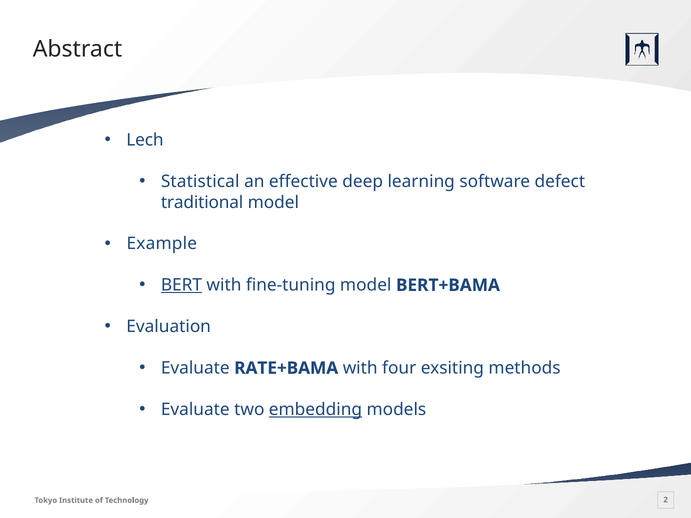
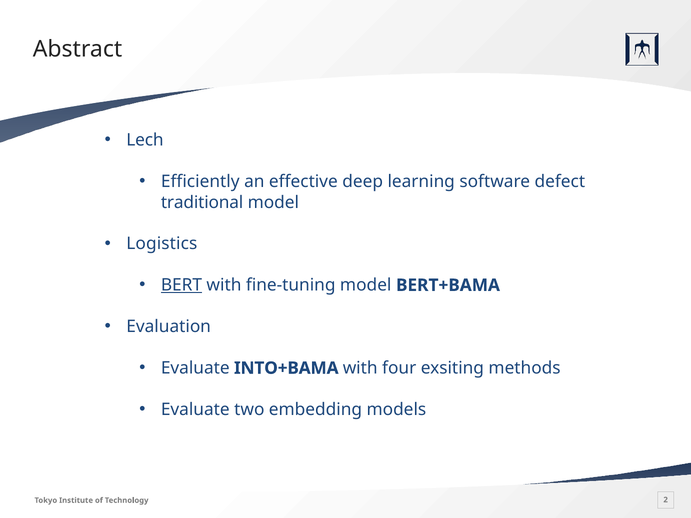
Statistical: Statistical -> Efficiently
Example: Example -> Logistics
RATE+BAMA: RATE+BAMA -> INTO+BAMA
embedding underline: present -> none
